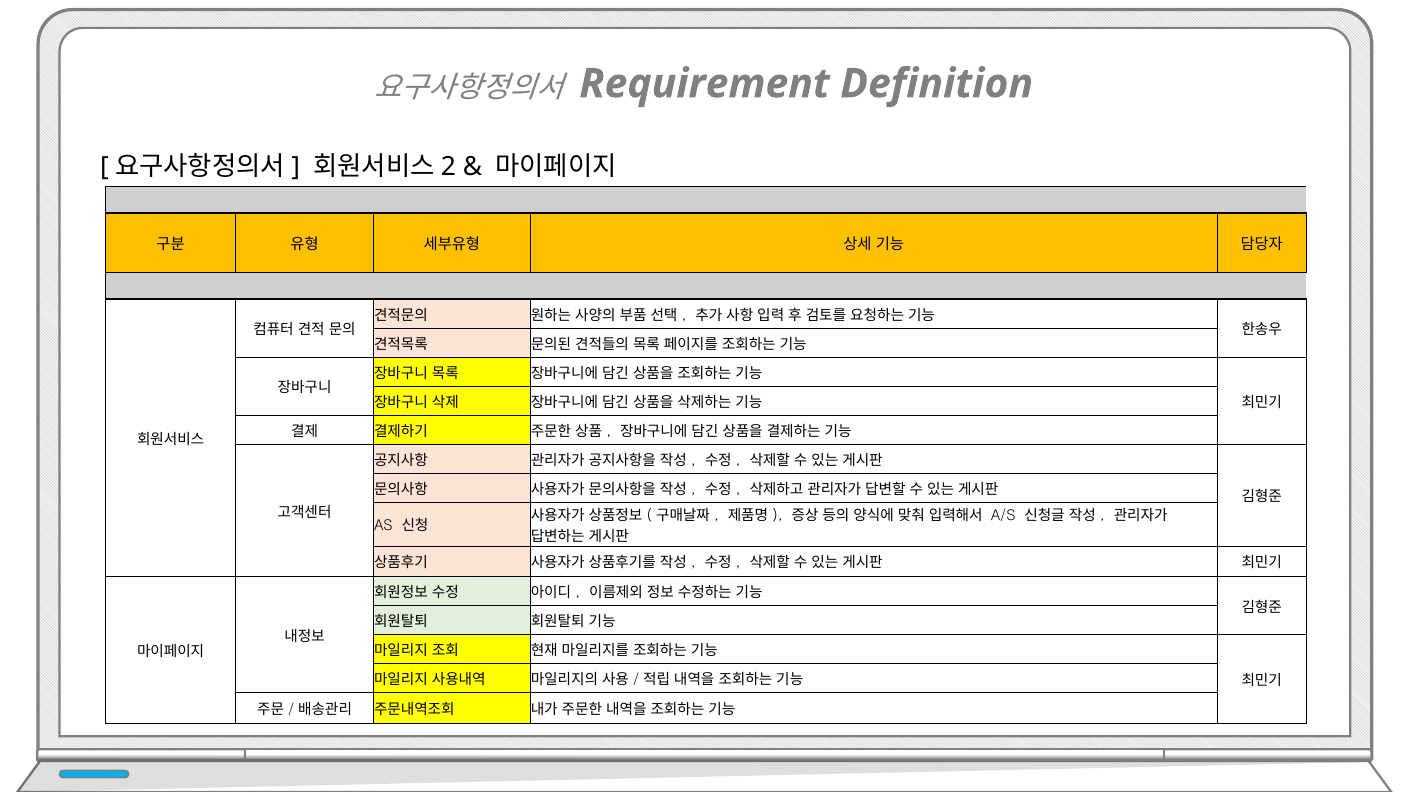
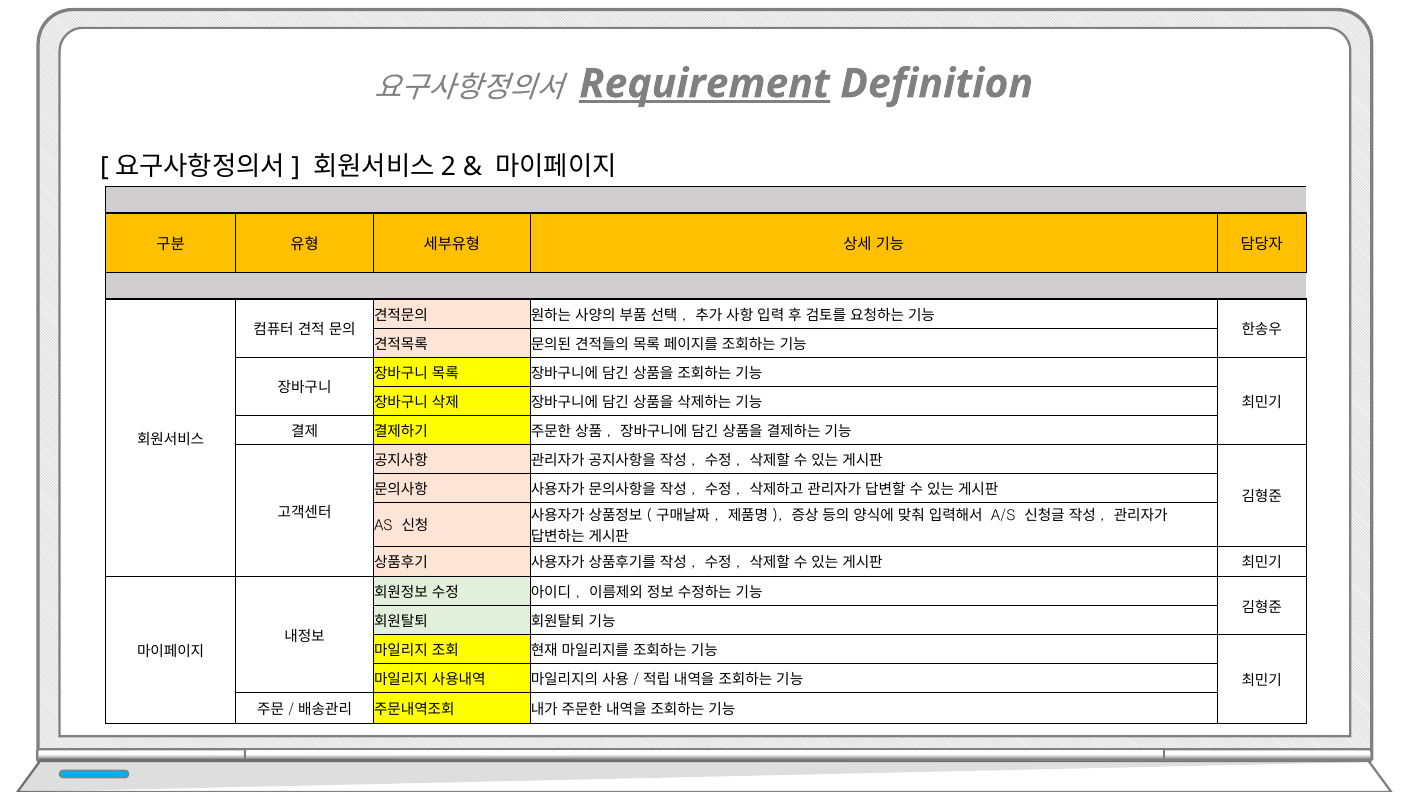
Requirement underline: none -> present
